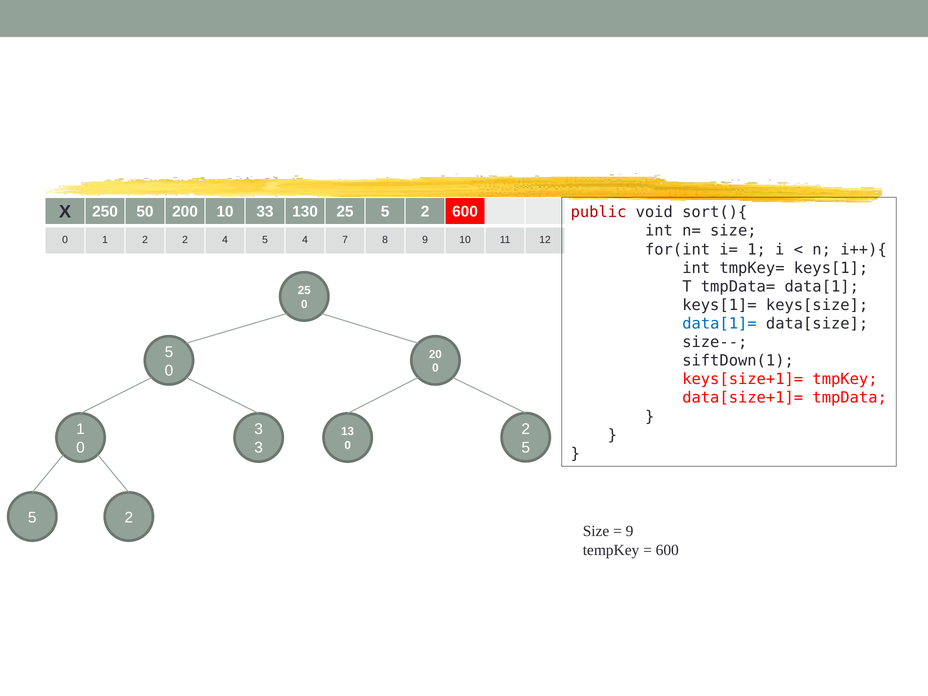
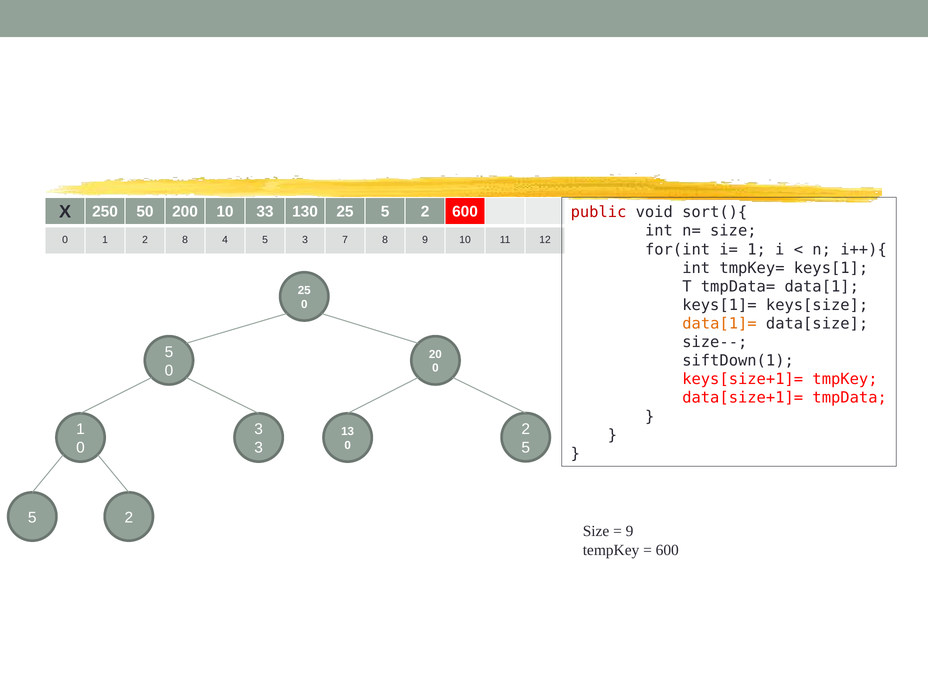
2 2: 2 -> 8
5 4: 4 -> 3
data[1]= colour: blue -> orange
